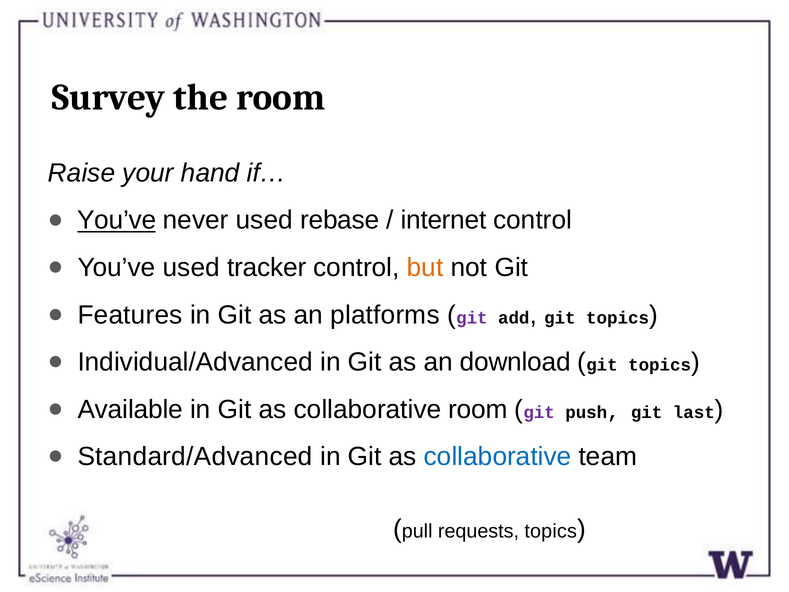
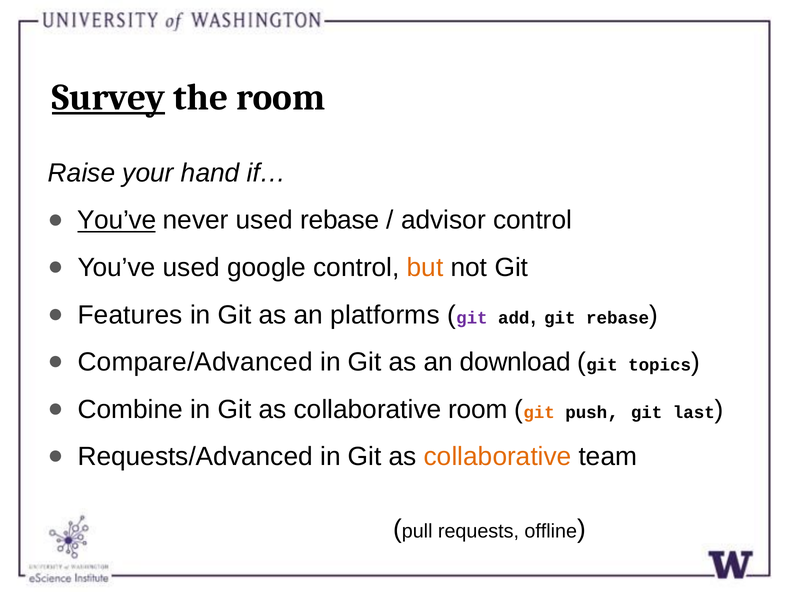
Survey underline: none -> present
internet: internet -> advisor
tracker: tracker -> google
topics at (618, 318): topics -> rebase
Individual/Advanced: Individual/Advanced -> Compare/Advanced
Available: Available -> Combine
git at (539, 412) colour: purple -> orange
Standard/Advanced: Standard/Advanced -> Requests/Advanced
collaborative at (498, 456) colour: blue -> orange
requests topics: topics -> offline
